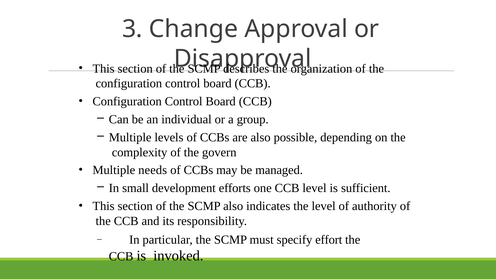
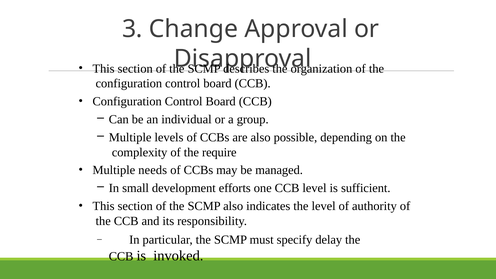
govern: govern -> require
effort: effort -> delay
